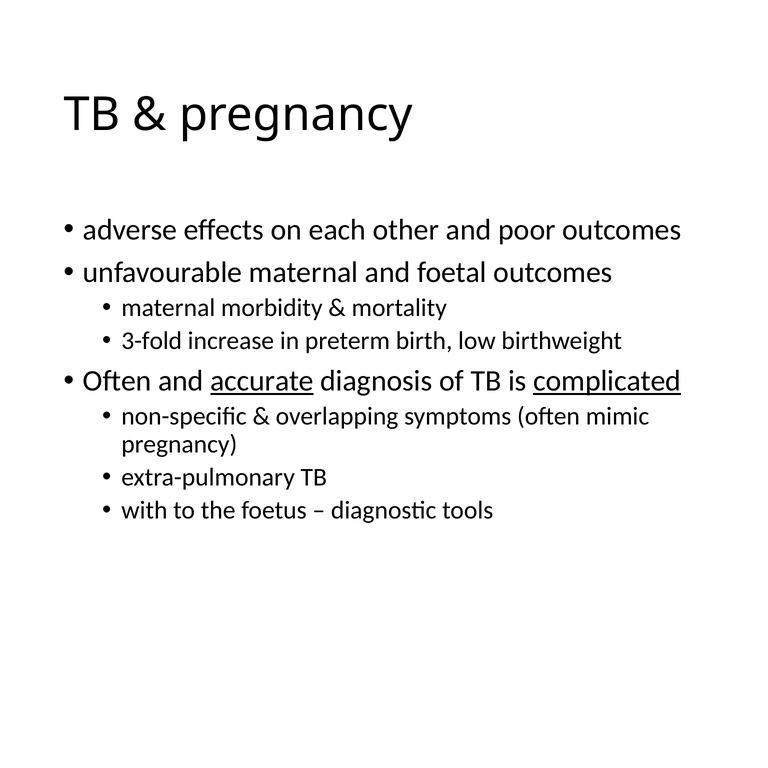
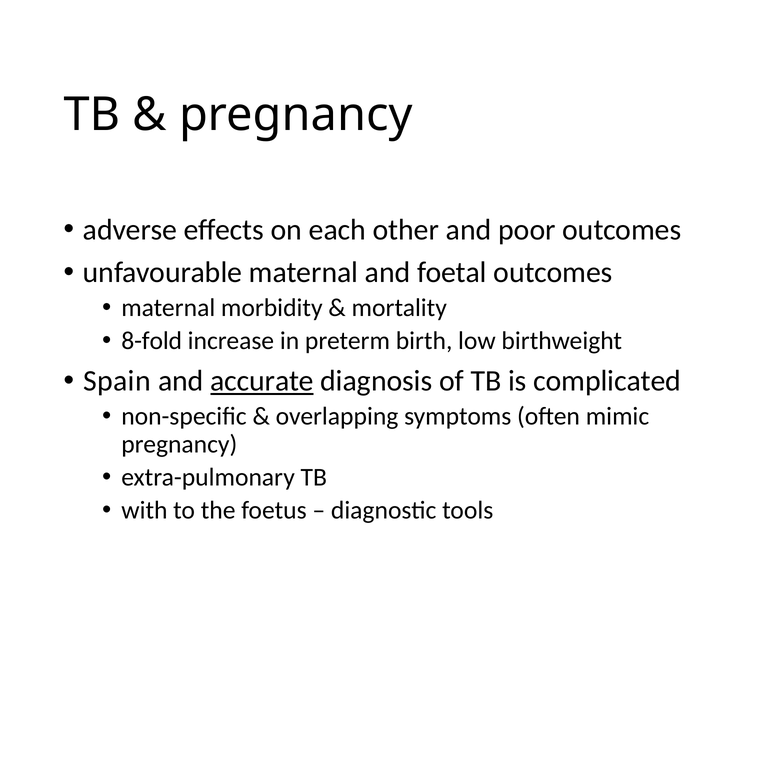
3-fold: 3-fold -> 8-fold
Often at (117, 381): Often -> Spain
complicated underline: present -> none
